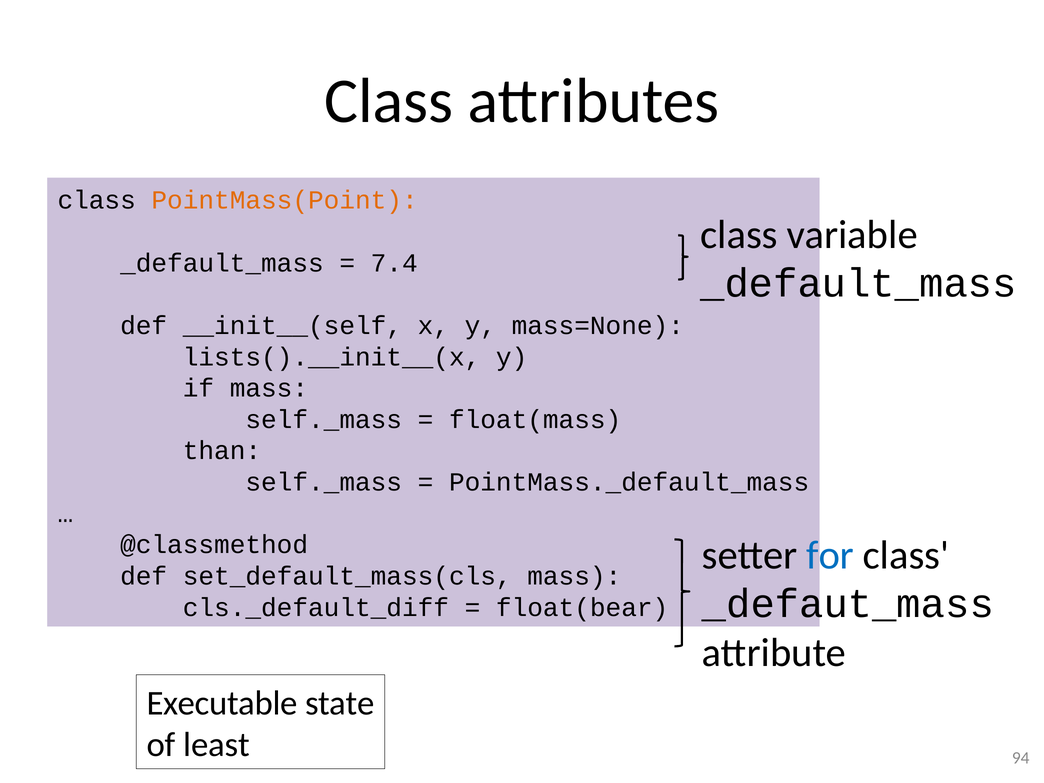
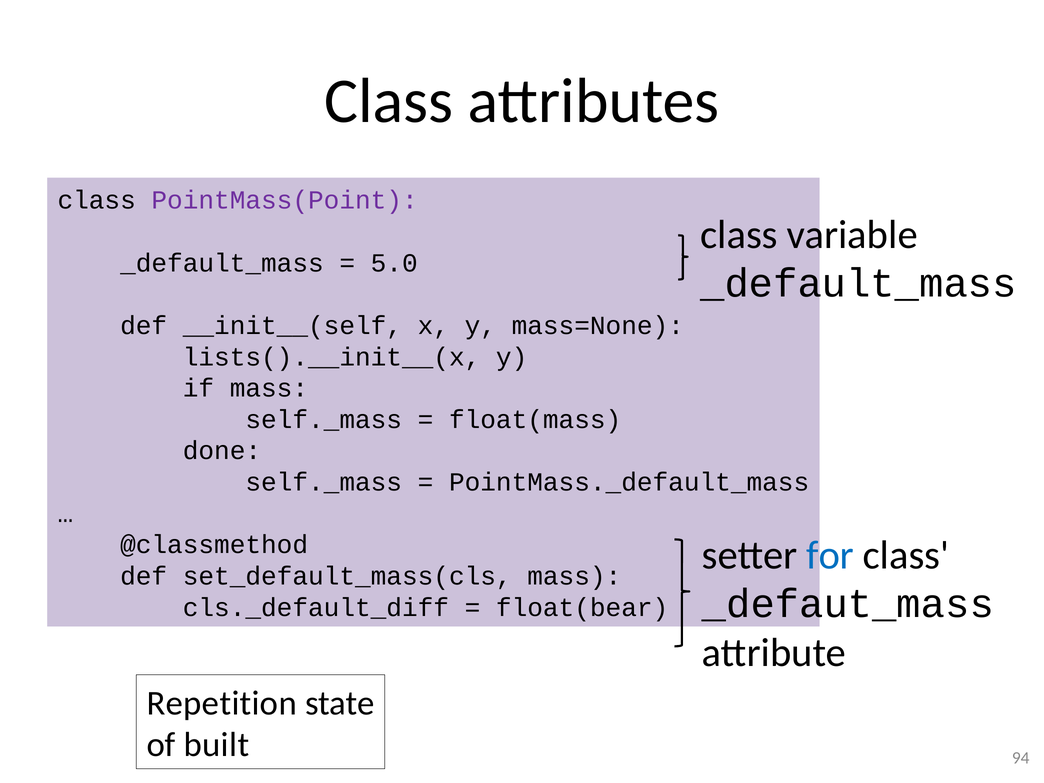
PointMass(Point colour: orange -> purple
7.4: 7.4 -> 5.0
than: than -> done
Executable: Executable -> Repetition
least: least -> built
